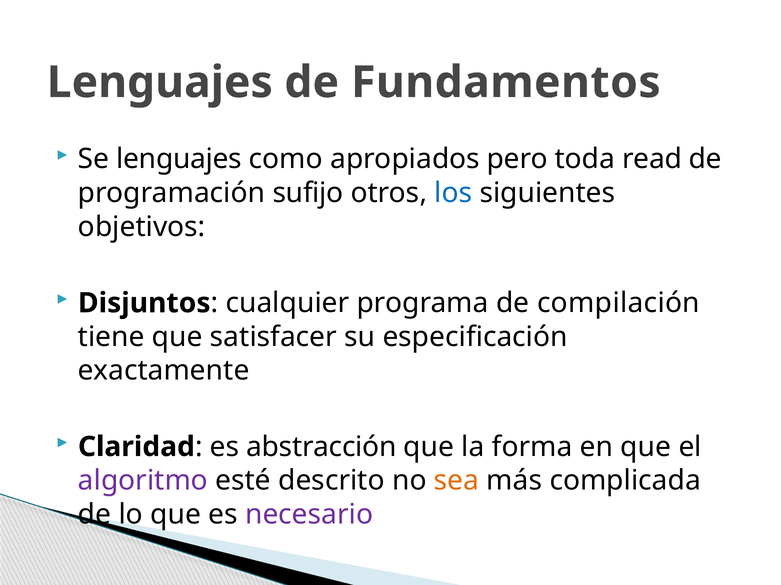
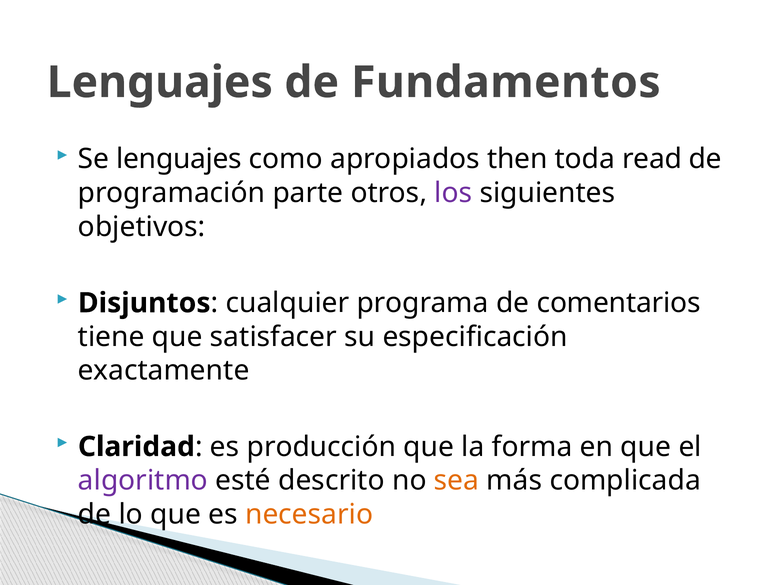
pero: pero -> then
sufijo: sufijo -> parte
los colour: blue -> purple
compilación: compilación -> comentarios
abstracción: abstracción -> producción
necesario colour: purple -> orange
